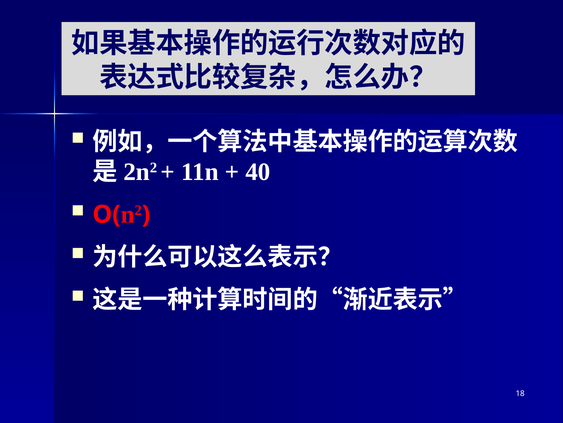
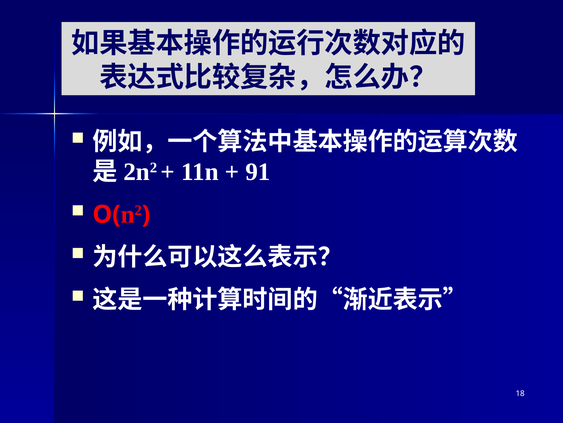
40: 40 -> 91
